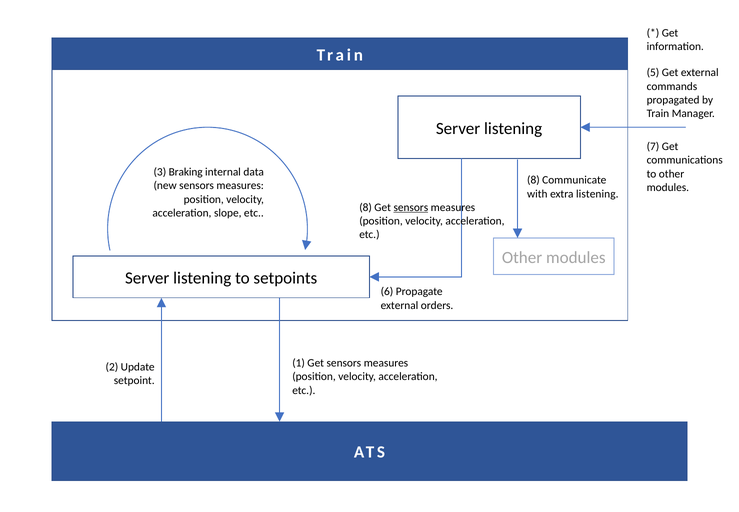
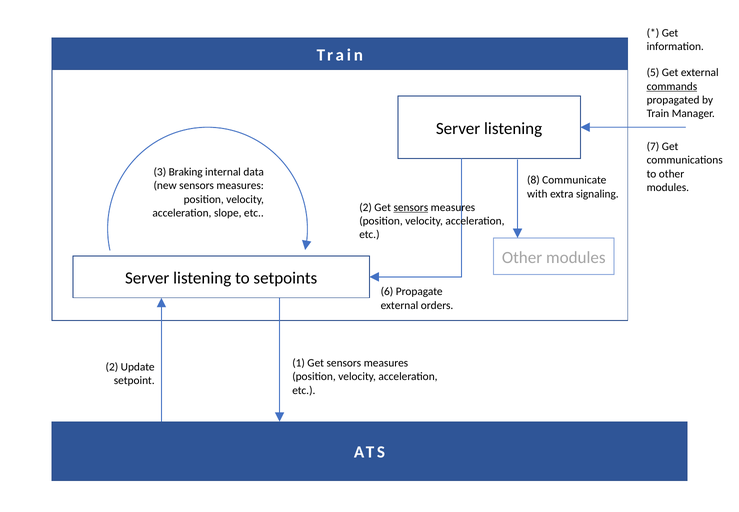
commands underline: none -> present
extra listening: listening -> signaling
slope etc 8: 8 -> 2
